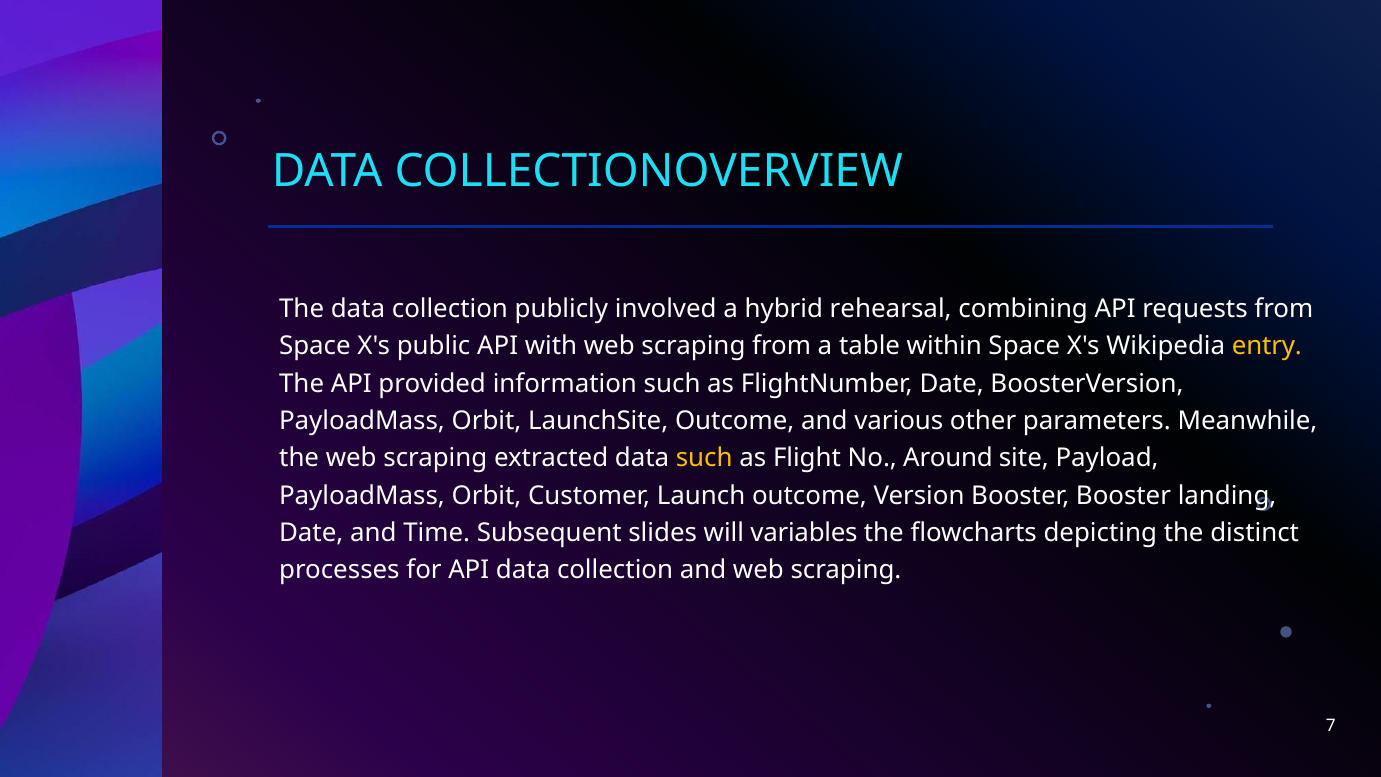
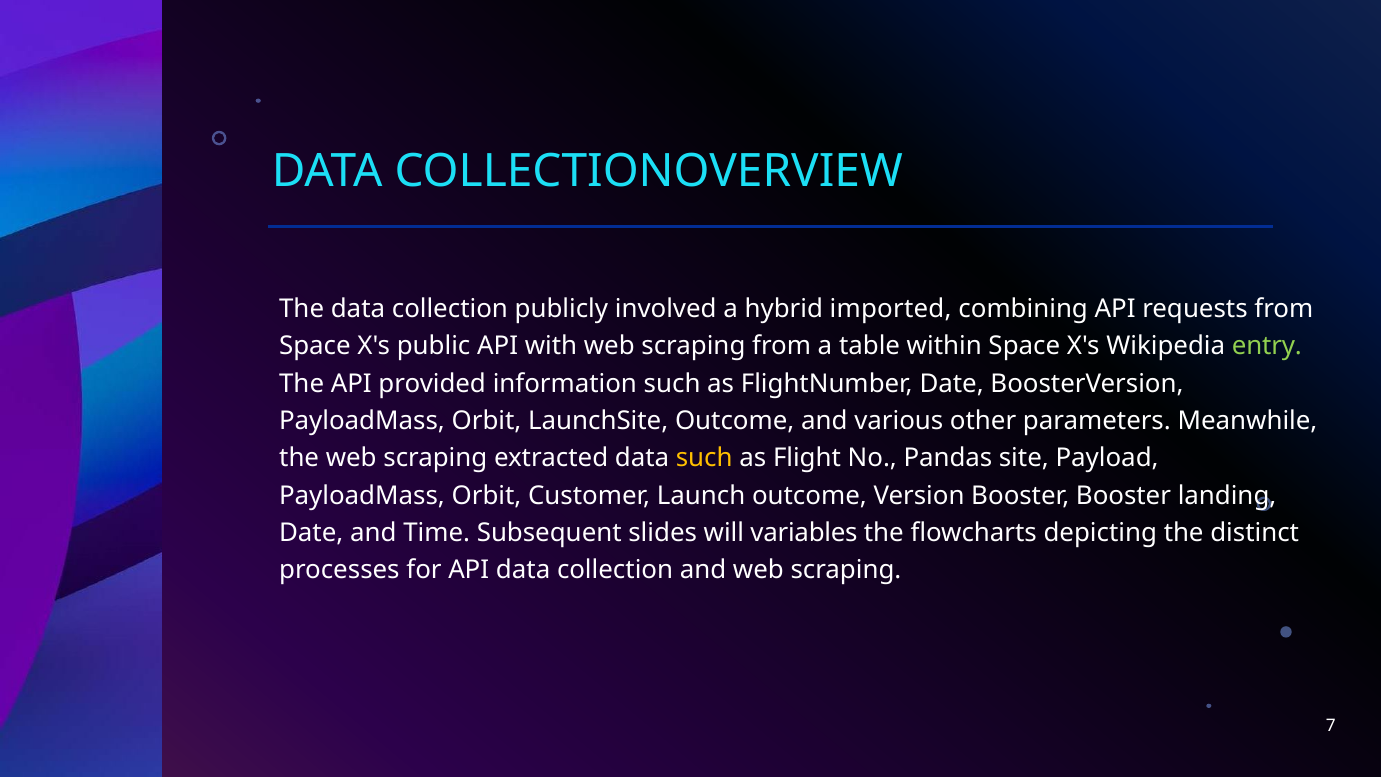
rehearsal: rehearsal -> imported
entry colour: yellow -> light green
Around: Around -> Pandas
